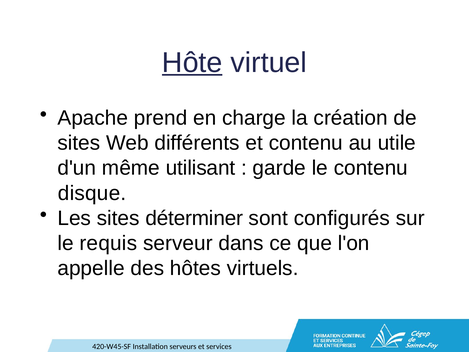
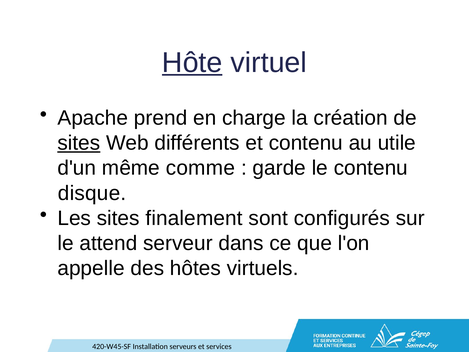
sites at (79, 143) underline: none -> present
utilisant: utilisant -> comme
déterminer: déterminer -> finalement
requis: requis -> attend
